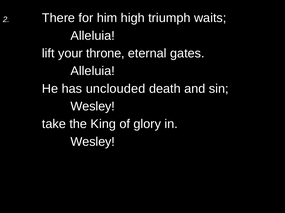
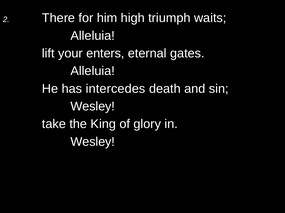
throne: throne -> enters
unclouded: unclouded -> intercedes
